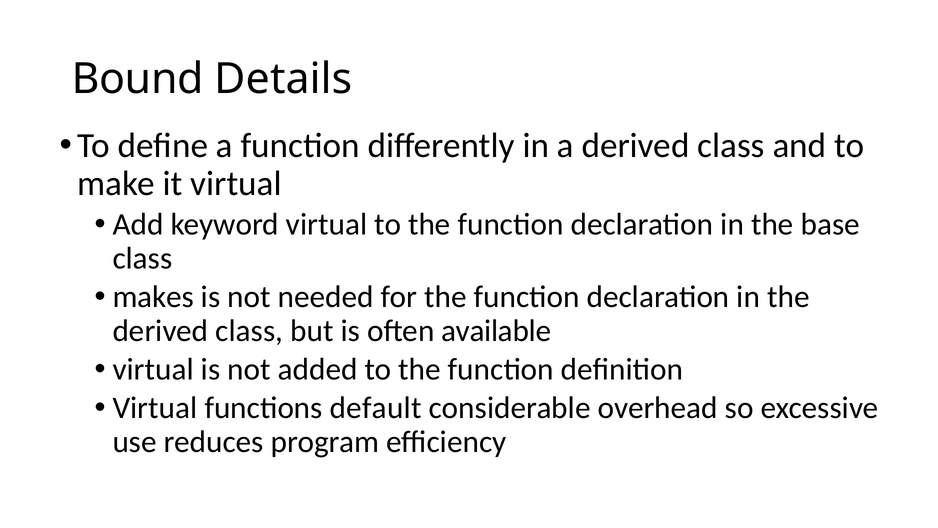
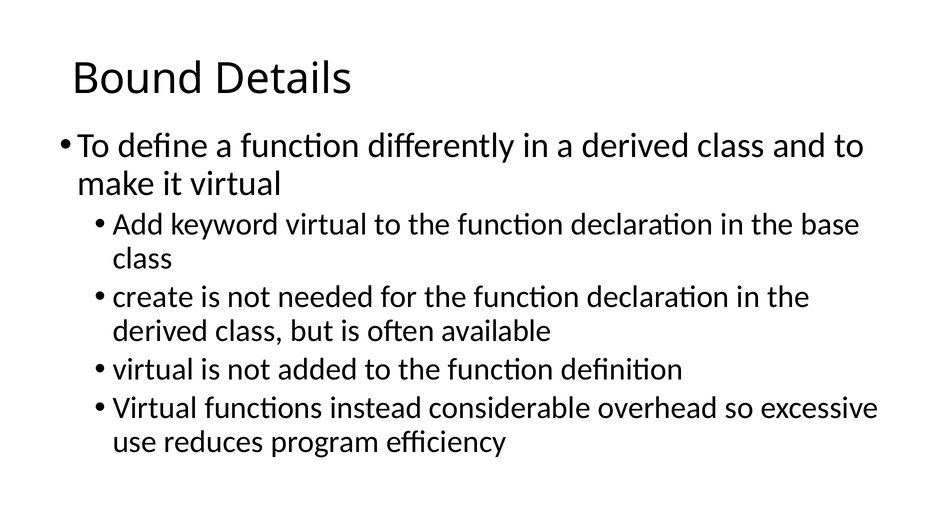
makes: makes -> create
default: default -> instead
